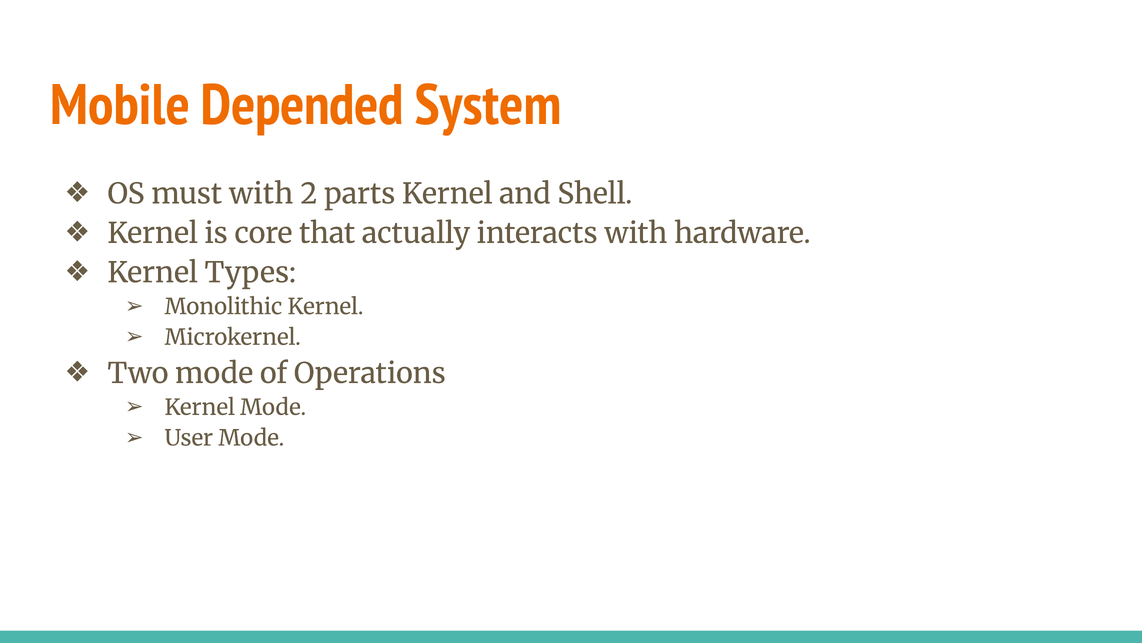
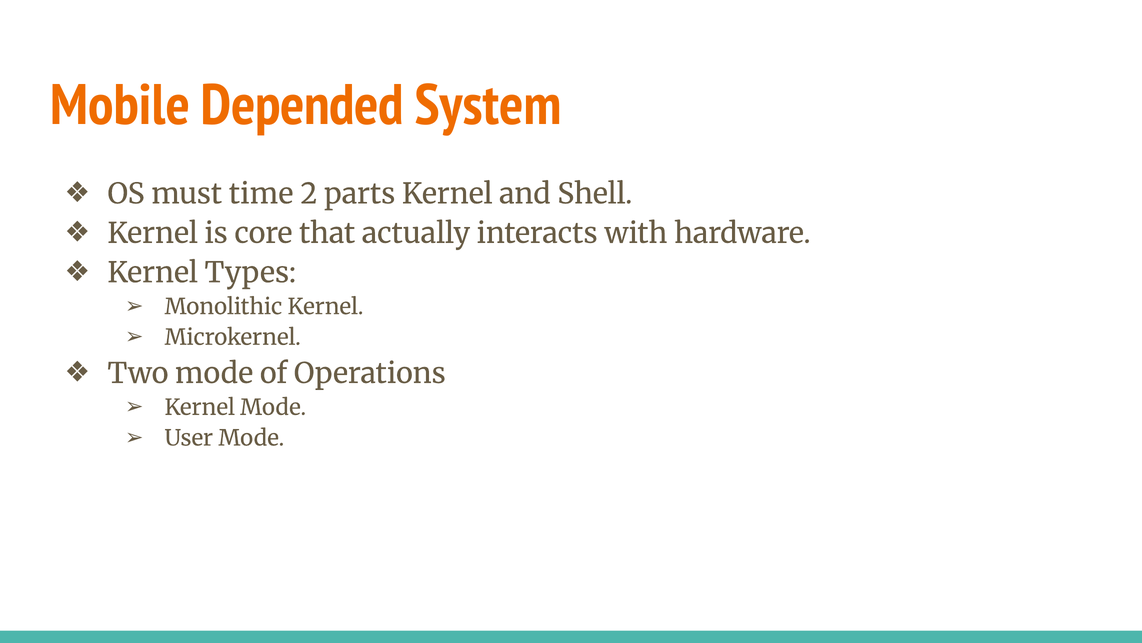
must with: with -> time
